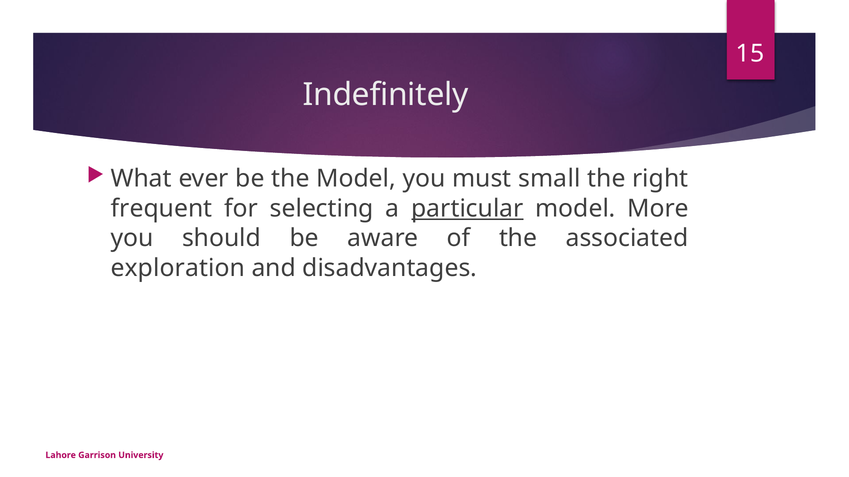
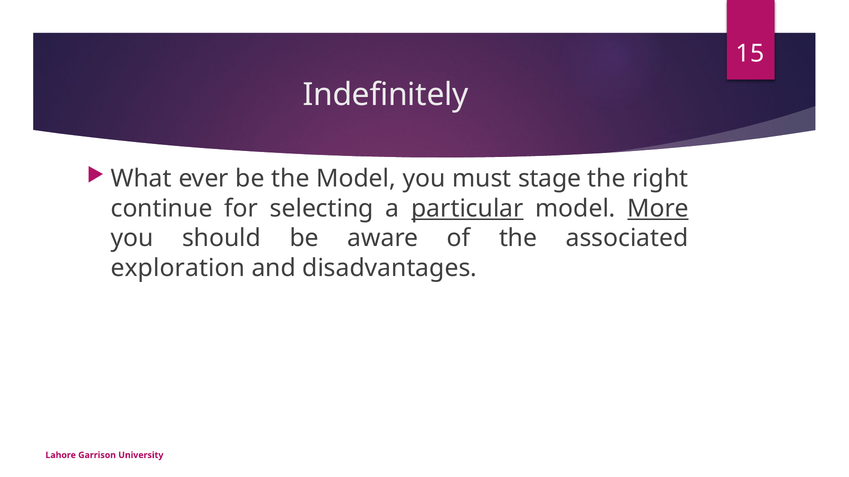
small: small -> stage
frequent: frequent -> continue
More underline: none -> present
